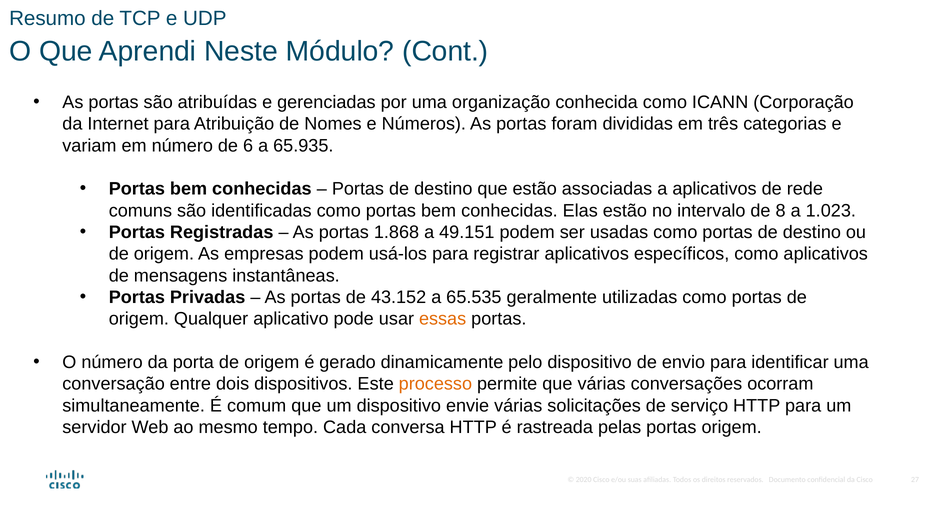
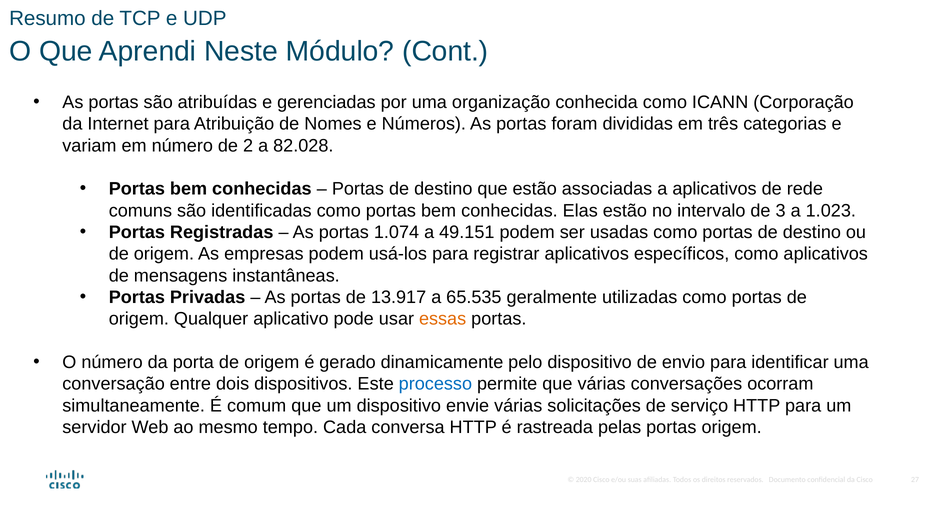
6: 6 -> 2
65.935: 65.935 -> 82.028
8: 8 -> 3
1.868: 1.868 -> 1.074
43.152: 43.152 -> 13.917
processo colour: orange -> blue
